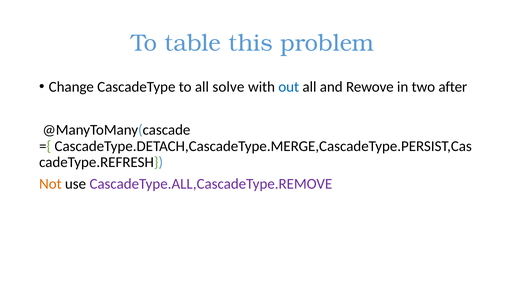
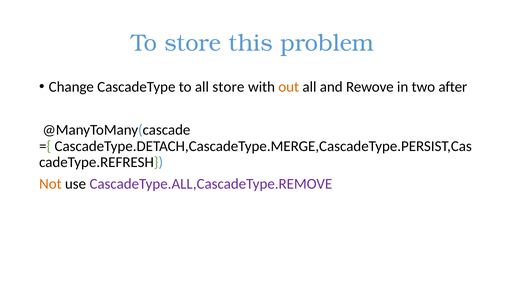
To table: table -> store
all solve: solve -> store
out colour: blue -> orange
